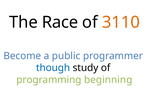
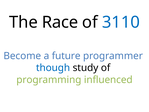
3110 colour: orange -> blue
public: public -> future
beginning: beginning -> influenced
